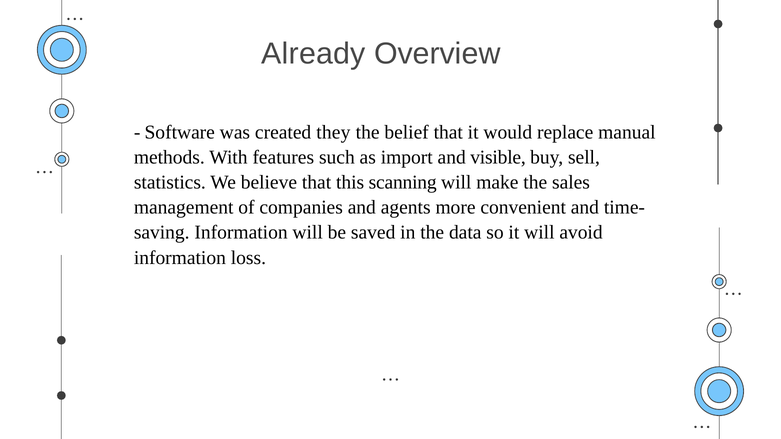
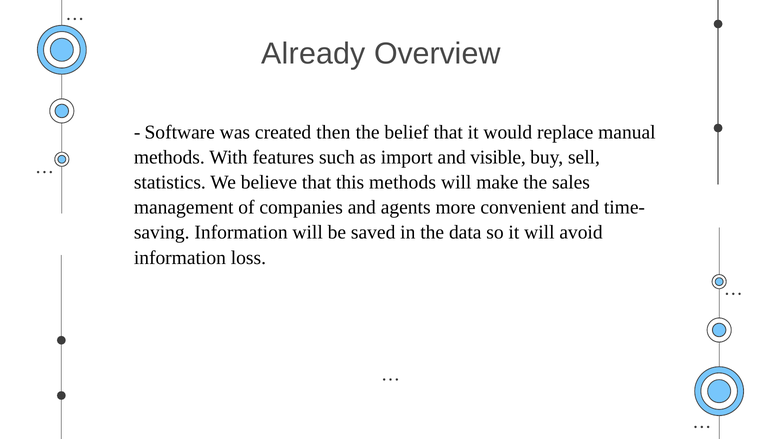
they: they -> then
this scanning: scanning -> methods
